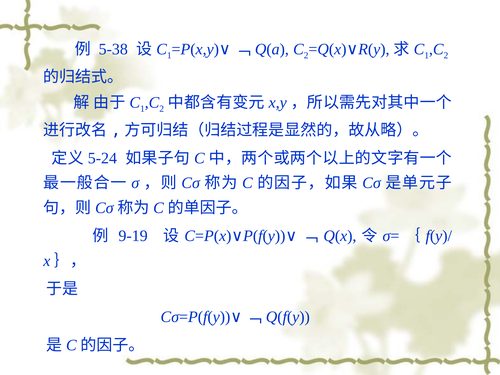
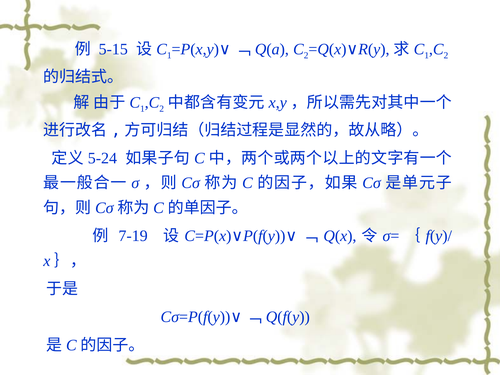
5-38: 5-38 -> 5-15
9-19: 9-19 -> 7-19
